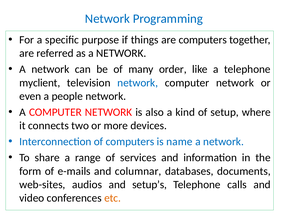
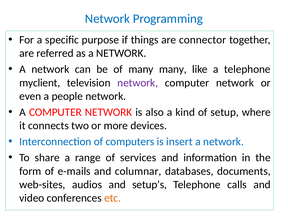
are computers: computers -> connector
many order: order -> many
network at (138, 83) colour: blue -> purple
name: name -> insert
